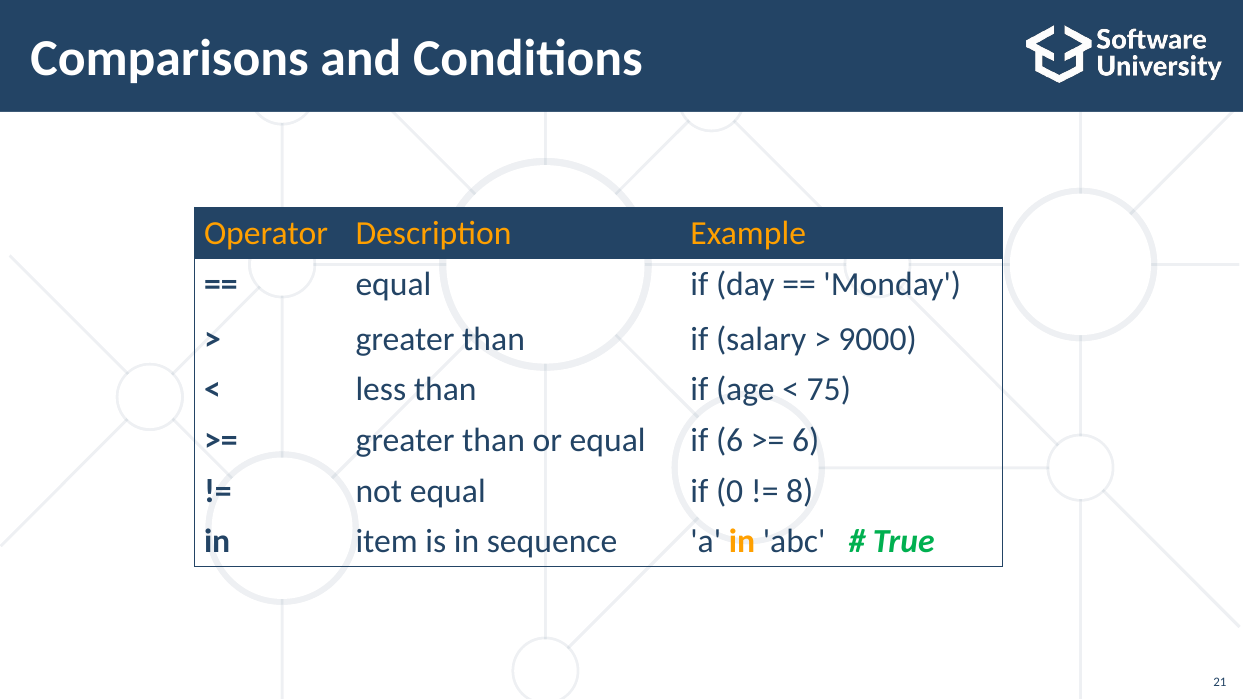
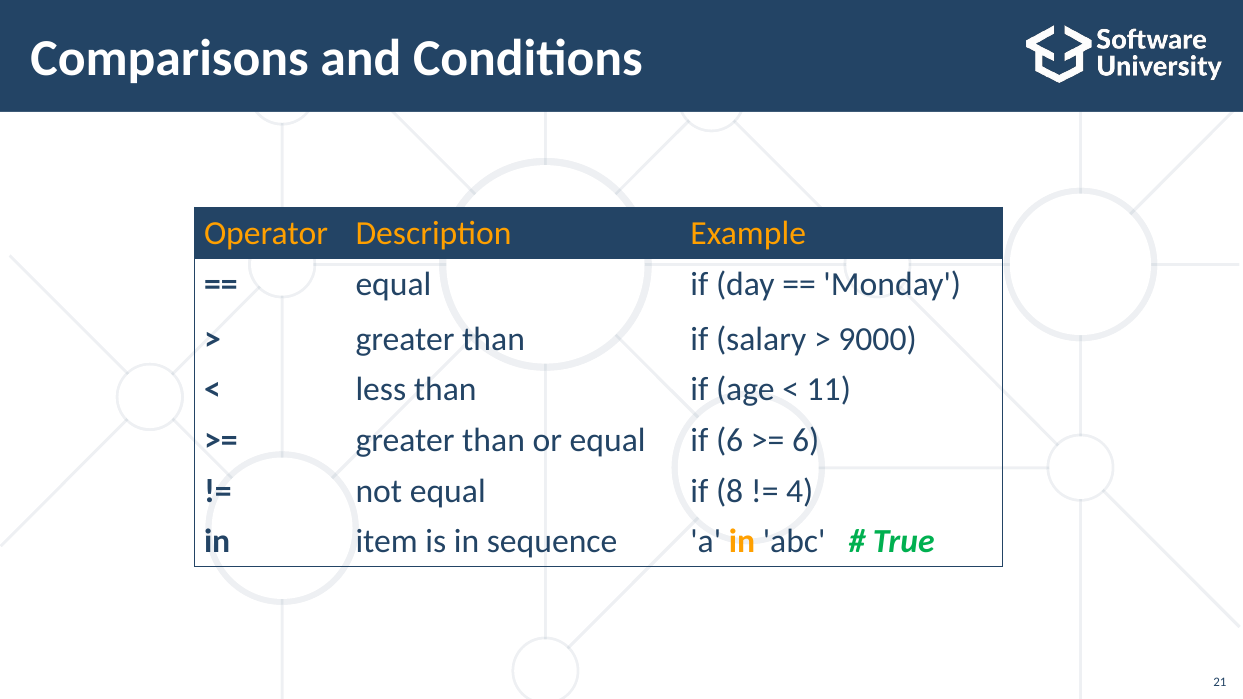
75: 75 -> 11
0: 0 -> 8
8: 8 -> 4
